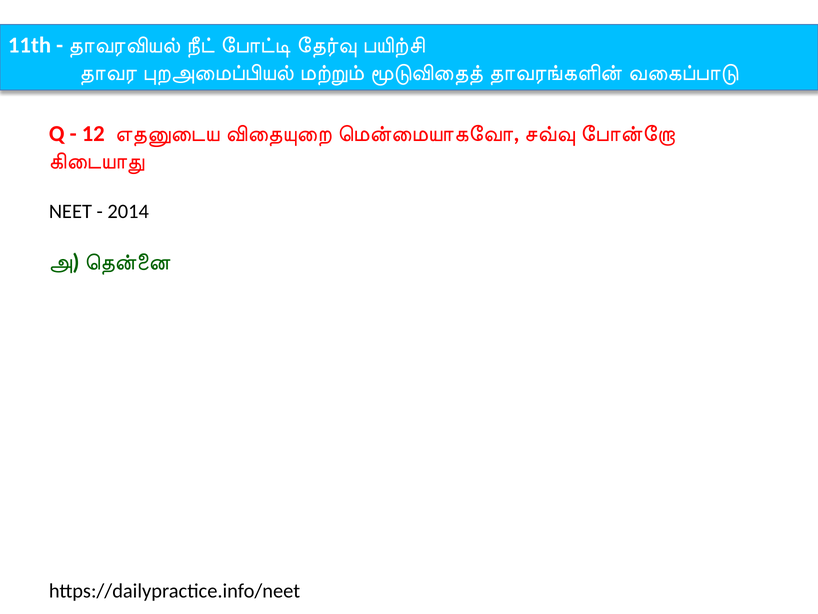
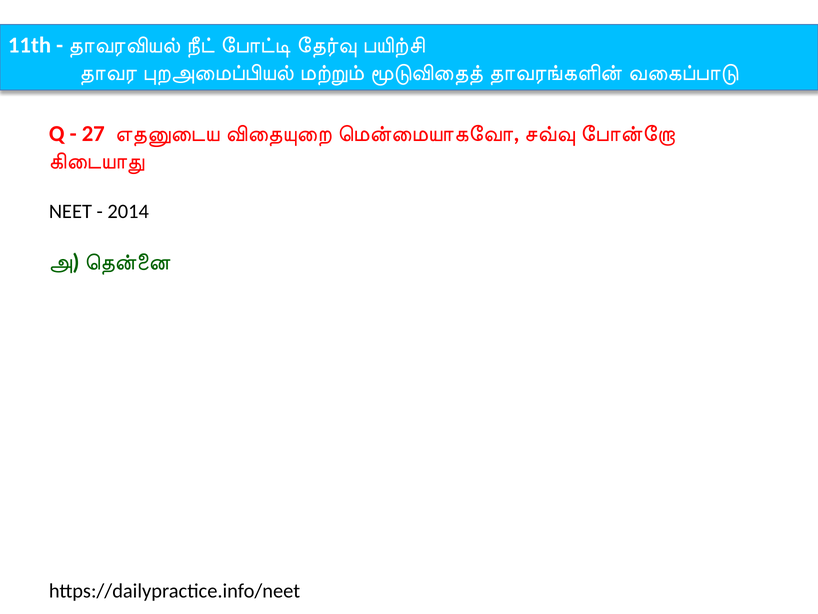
12: 12 -> 27
